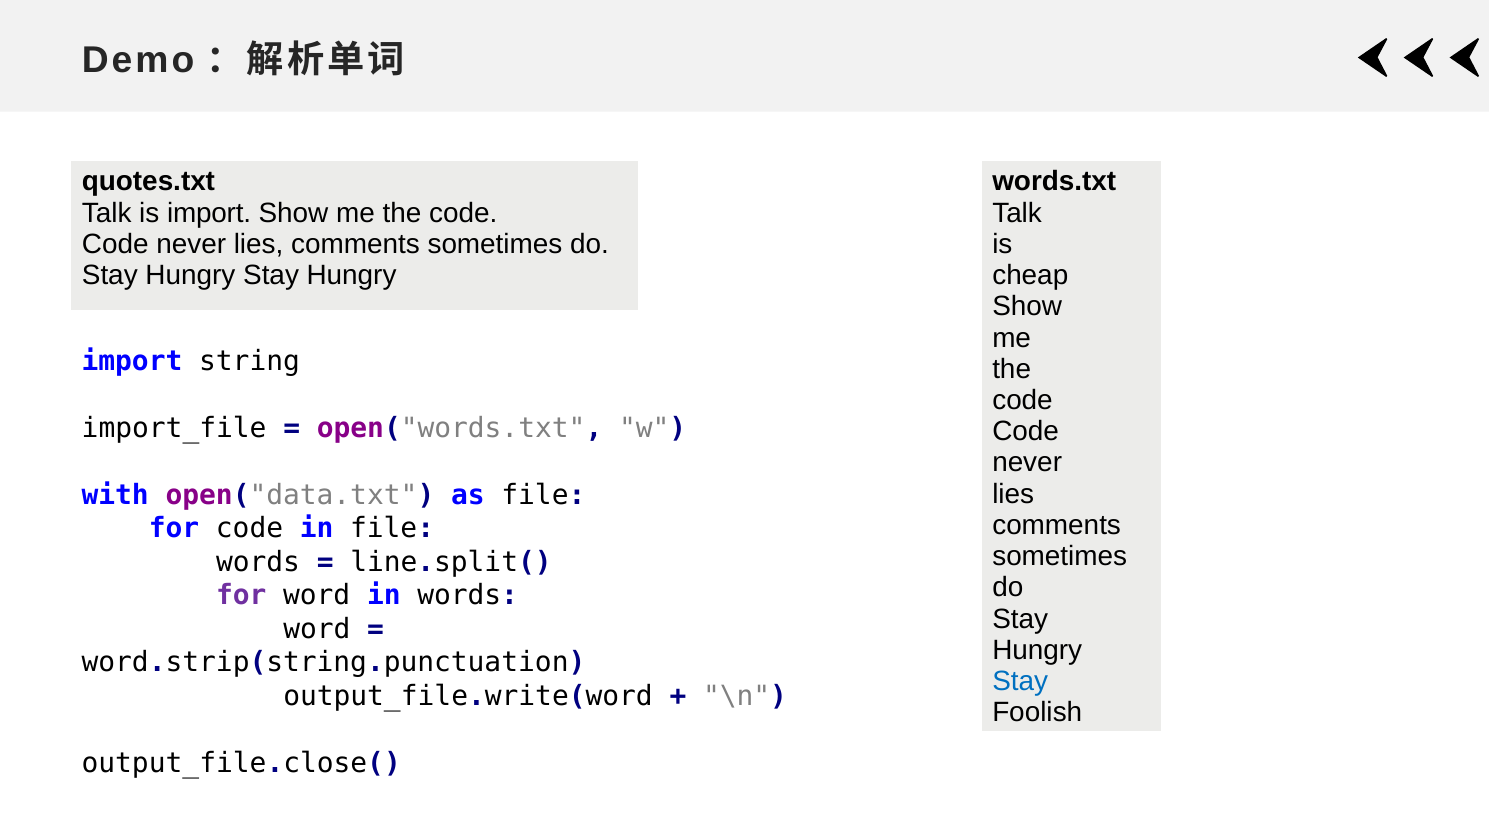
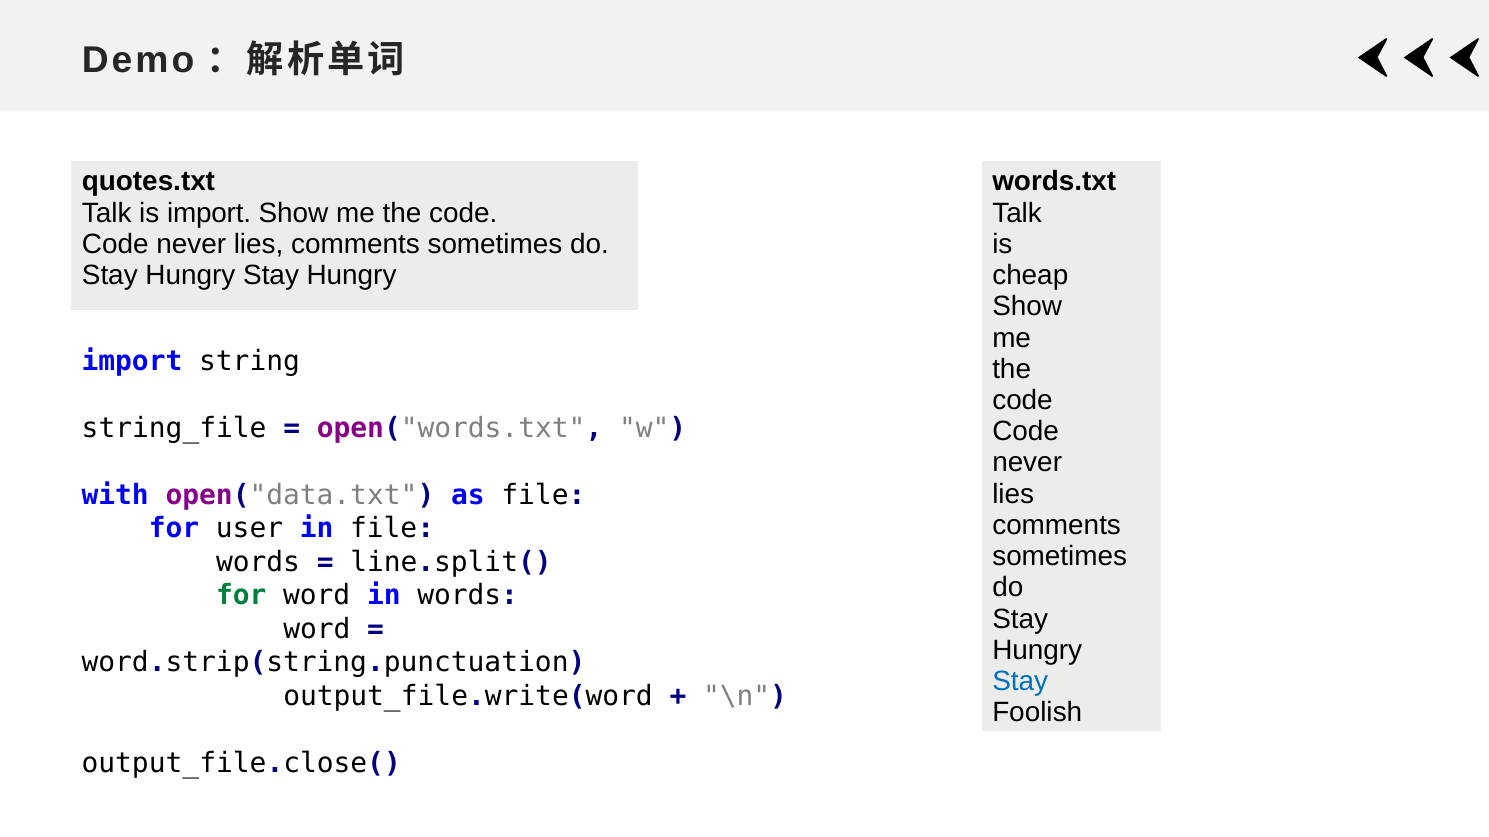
import_file: import_file -> string_file
for code: code -> user
for at (241, 596) colour: purple -> green
